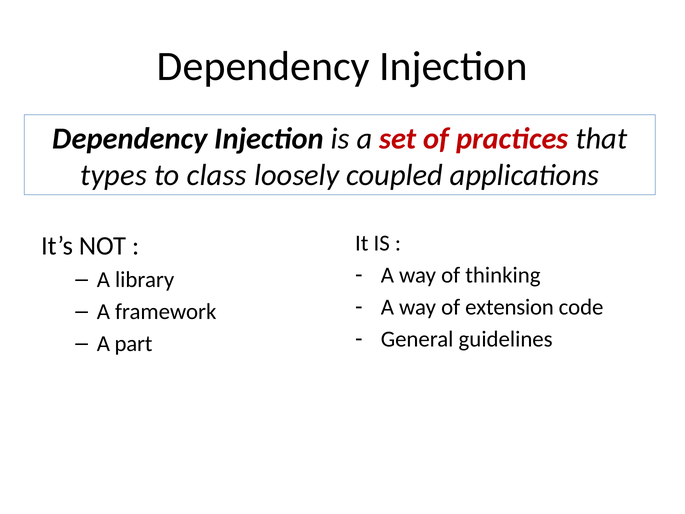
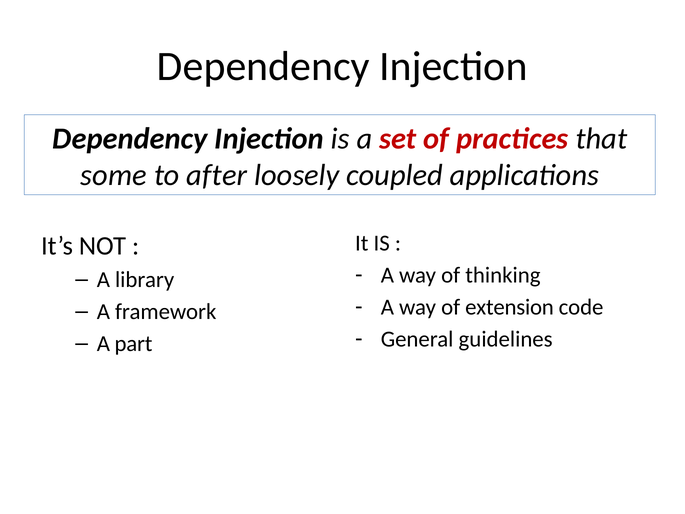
types: types -> some
class: class -> after
